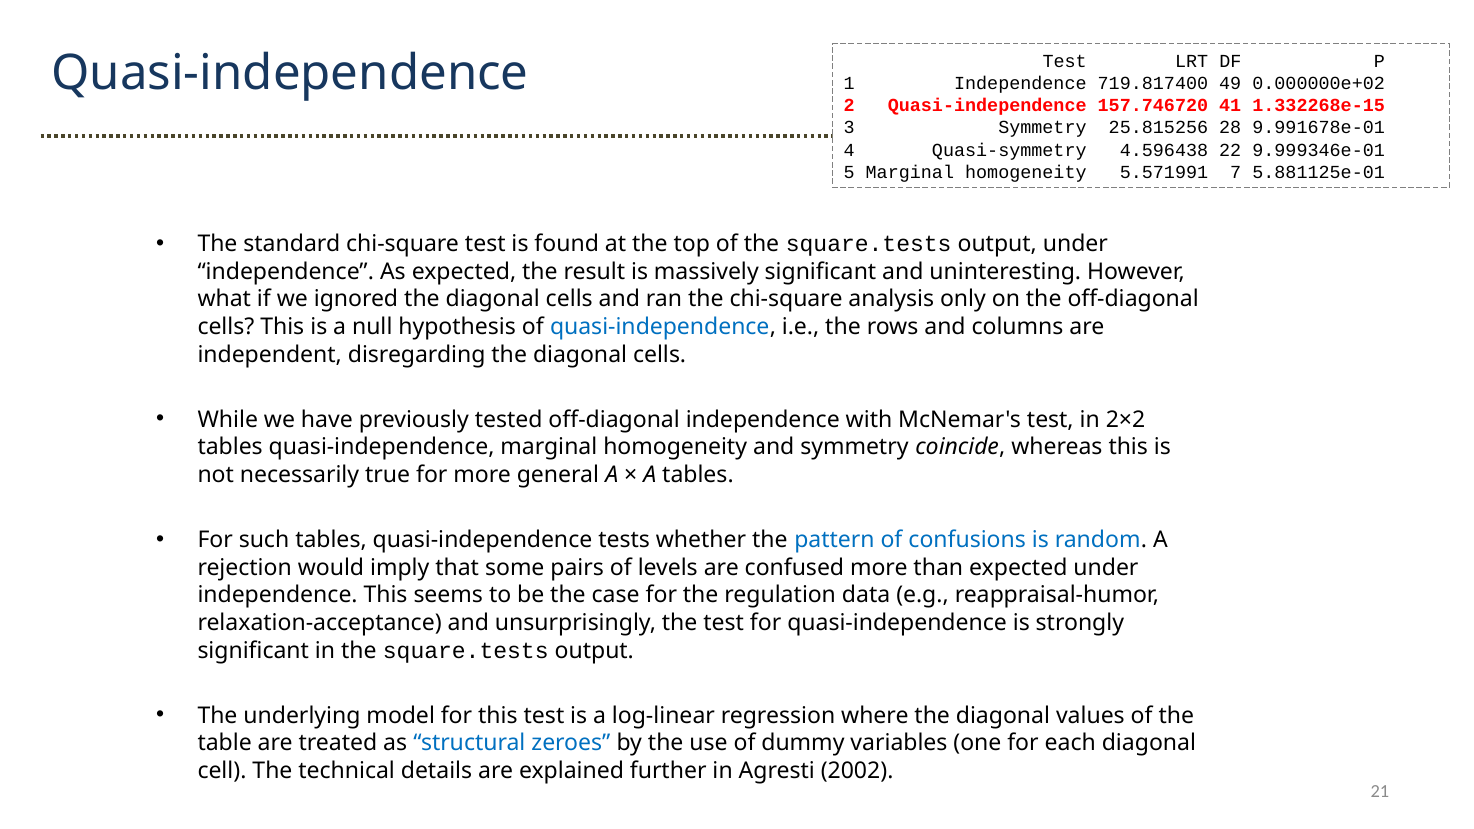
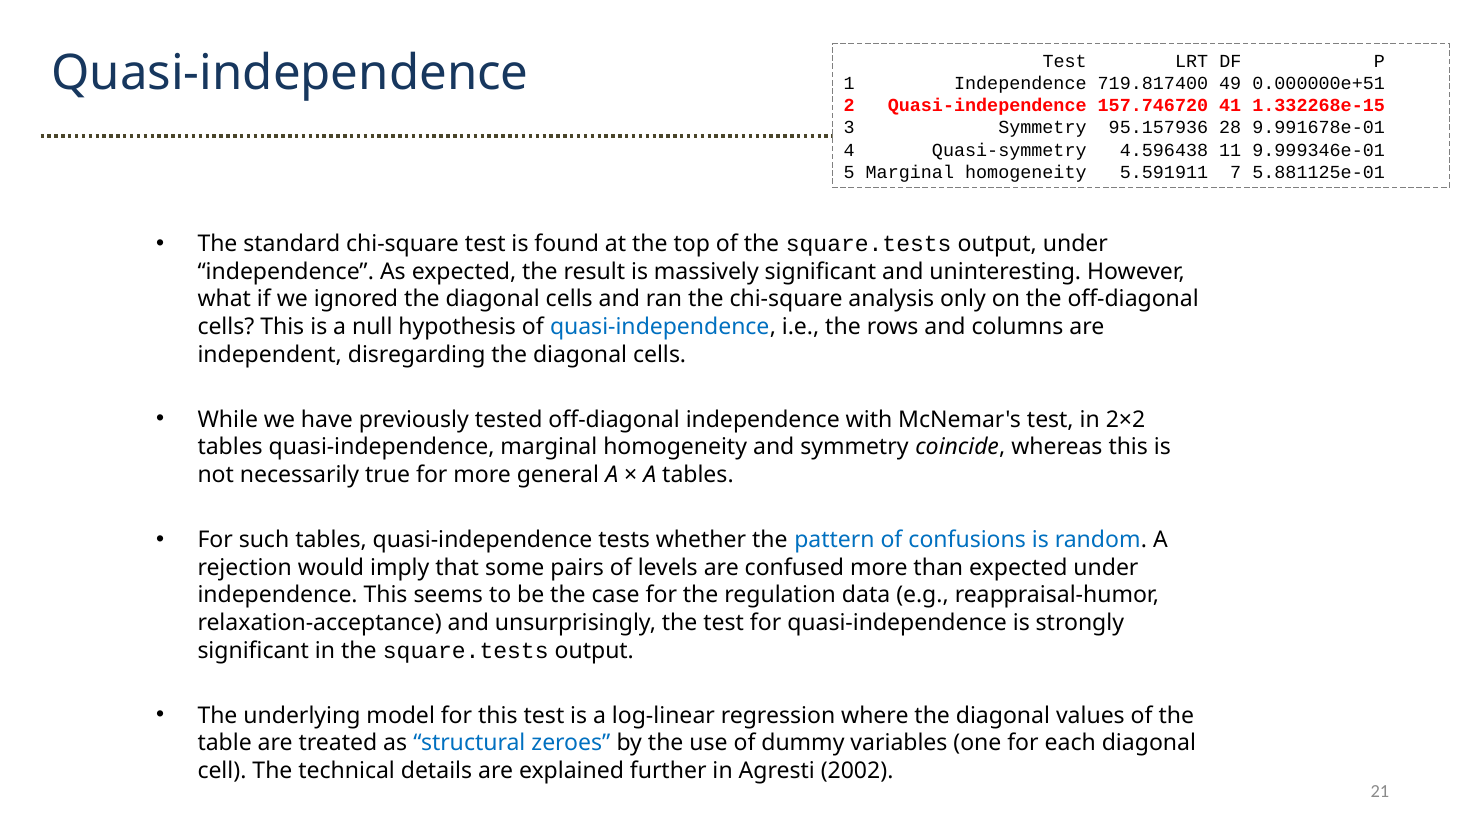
0.000000e+02: 0.000000e+02 -> 0.000000e+51
25.815256: 25.815256 -> 95.157936
22: 22 -> 11
5.571991: 5.571991 -> 5.591911
